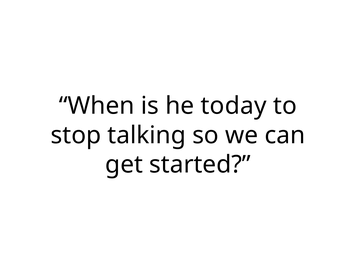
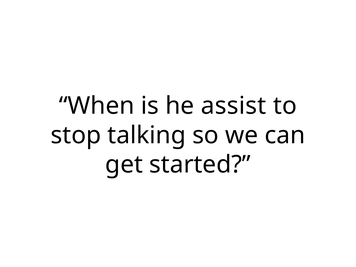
today: today -> assist
